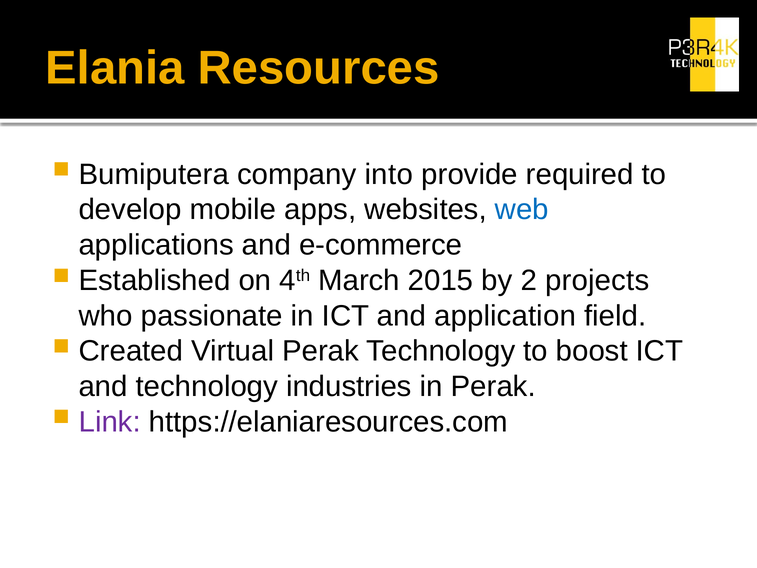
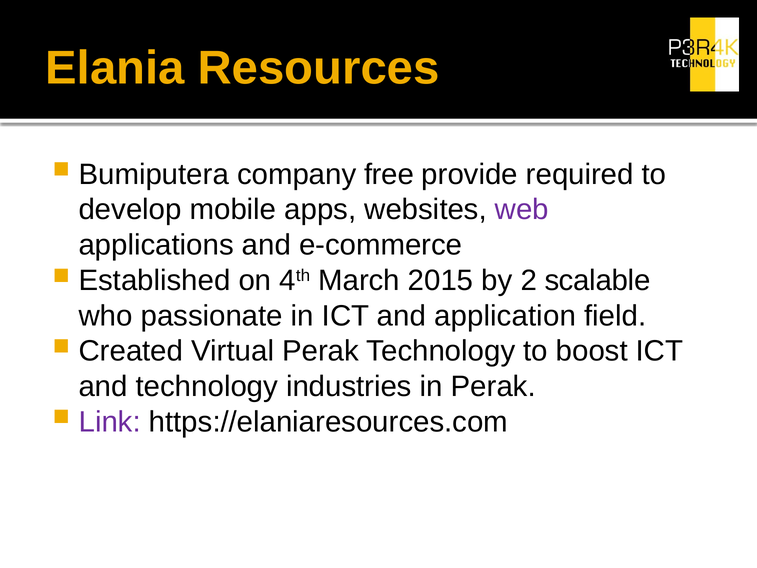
into: into -> free
web colour: blue -> purple
projects: projects -> scalable
